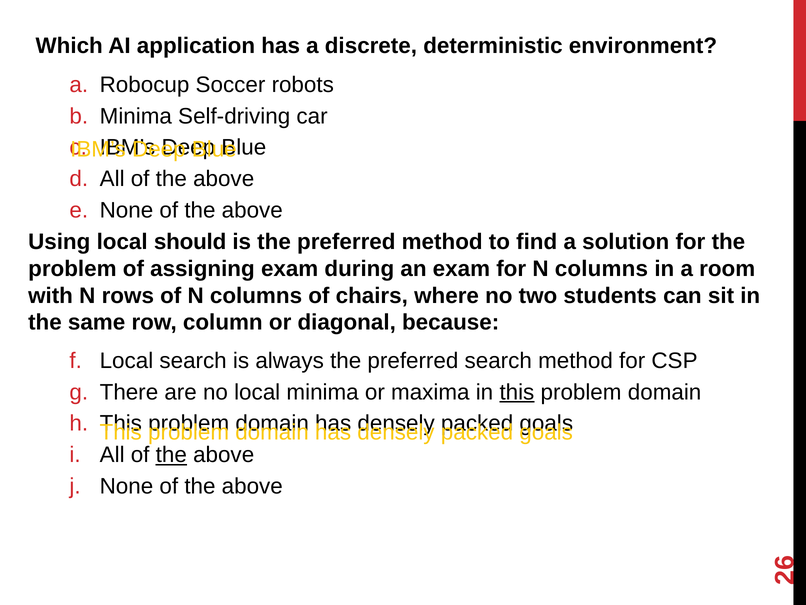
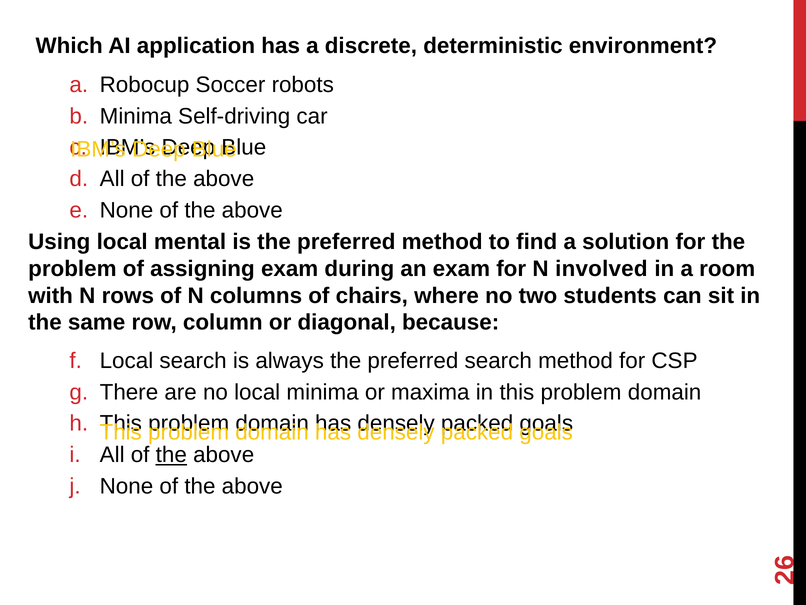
should: should -> mental
for N columns: columns -> involved
this at (517, 392) underline: present -> none
